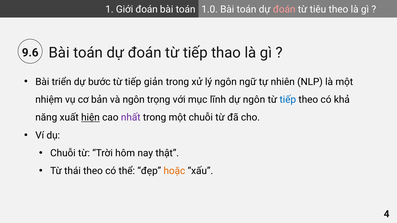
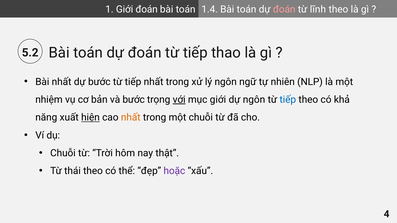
1.0: 1.0 -> 1.4
tiêu: tiêu -> lĩnh
9.6: 9.6 -> 5.2
Bài triển: triển -> nhất
tiếp giản: giản -> nhất
và ngôn: ngôn -> bước
với underline: none -> present
mục lĩnh: lĩnh -> giới
nhất at (131, 118) colour: purple -> orange
hoặc colour: orange -> purple
